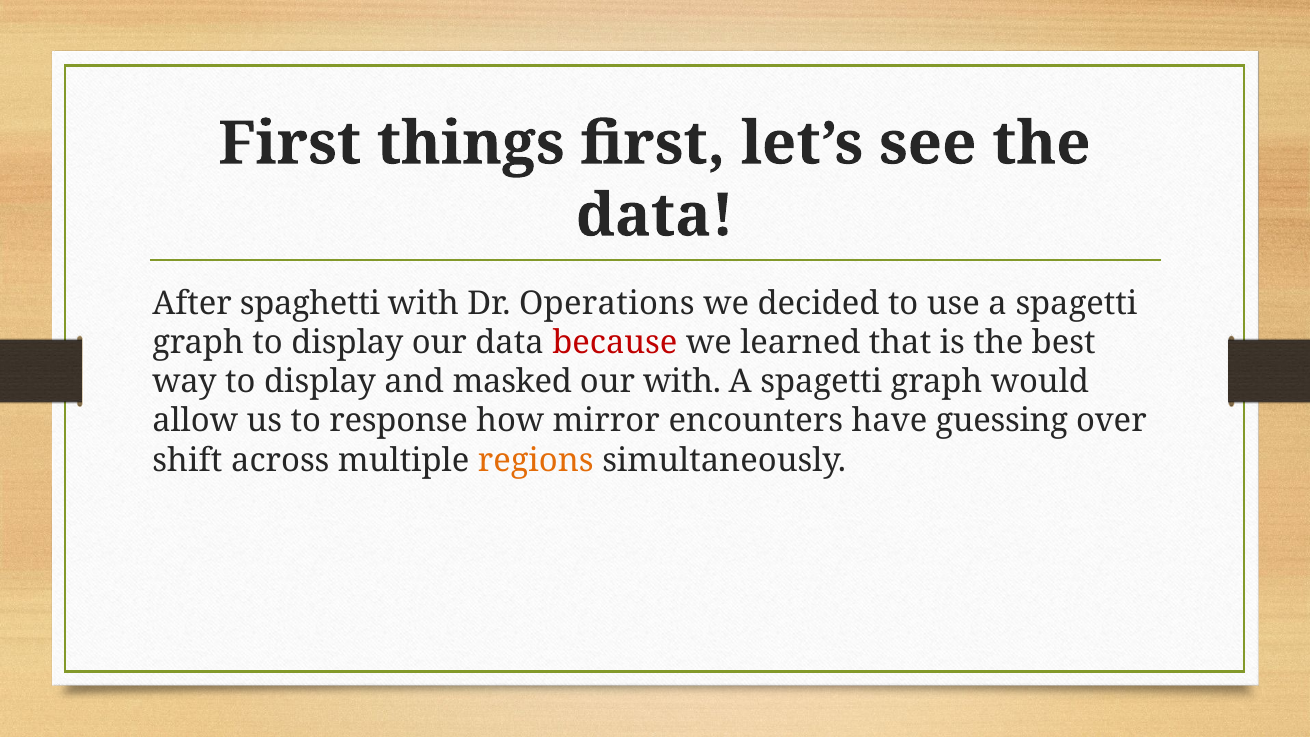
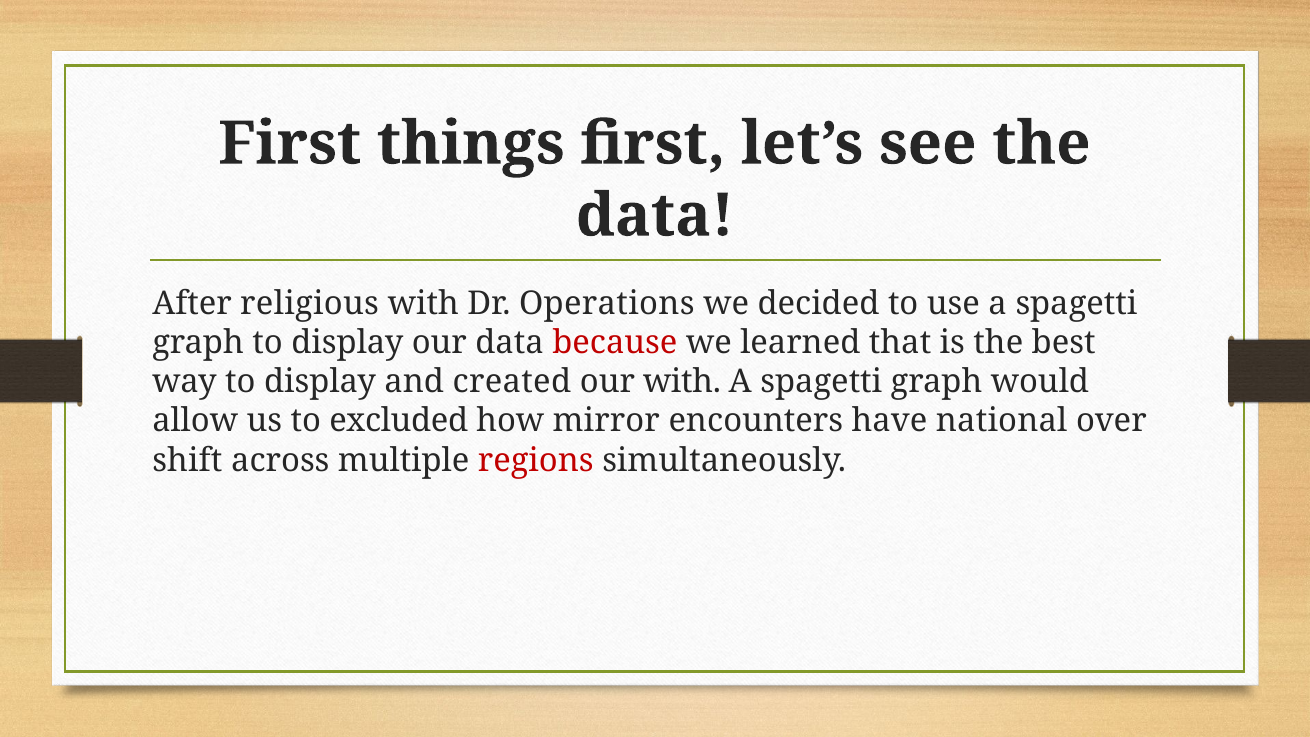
spaghetti: spaghetti -> religious
masked: masked -> created
response: response -> excluded
guessing: guessing -> national
regions colour: orange -> red
